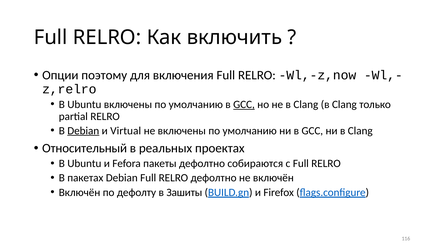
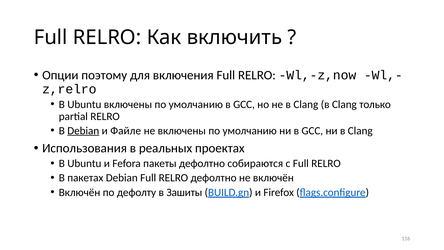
GCC at (244, 104) underline: present -> none
Virtual: Virtual -> Файле
Относительный: Относительный -> Использования
